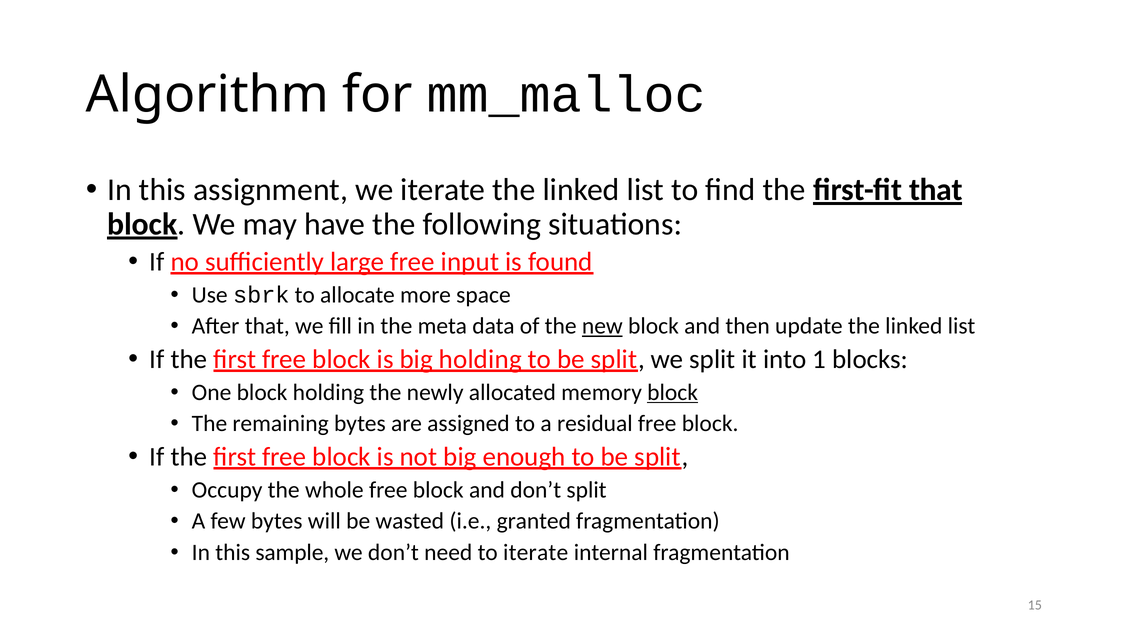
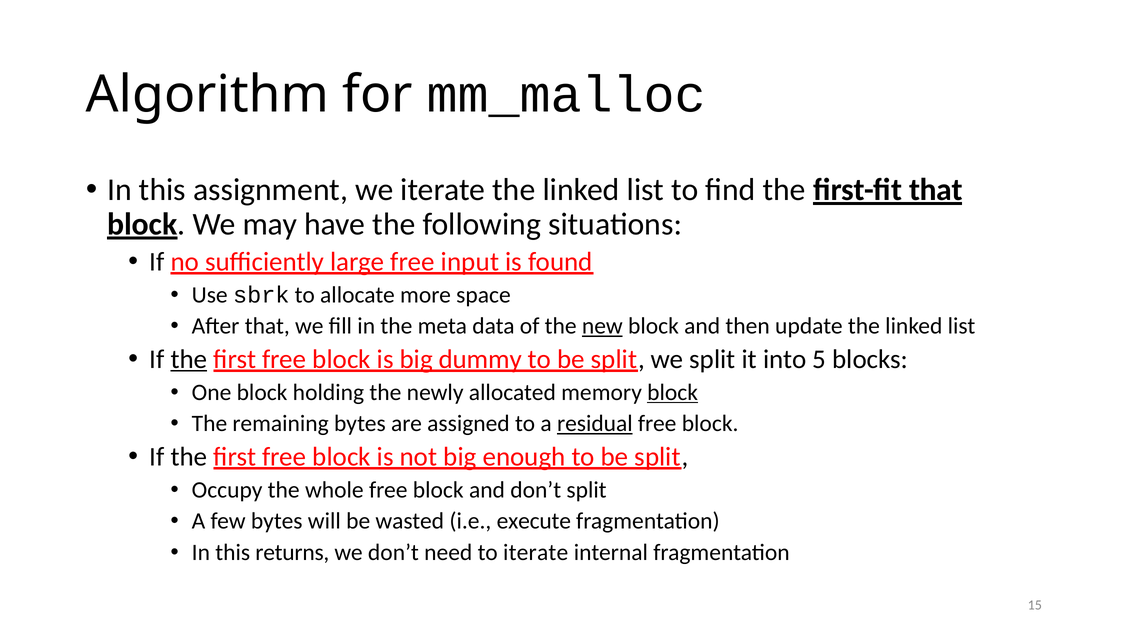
the at (189, 360) underline: none -> present
big holding: holding -> dummy
1: 1 -> 5
residual underline: none -> present
granted: granted -> execute
sample: sample -> returns
